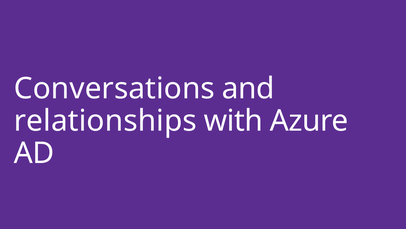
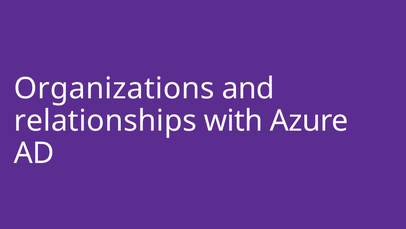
Conversations: Conversations -> Organizations
